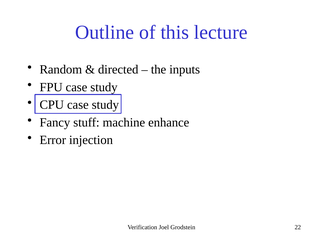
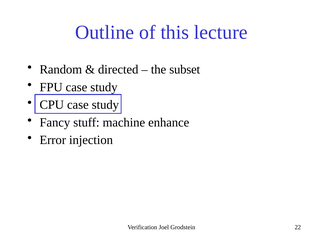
inputs: inputs -> subset
